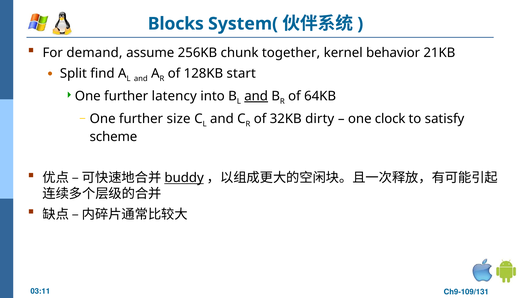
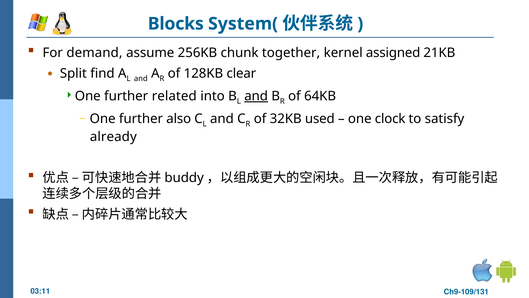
behavior: behavior -> assigned
start: start -> clear
latency: latency -> related
size: size -> also
dirty: dirty -> used
scheme: scheme -> already
buddy underline: present -> none
